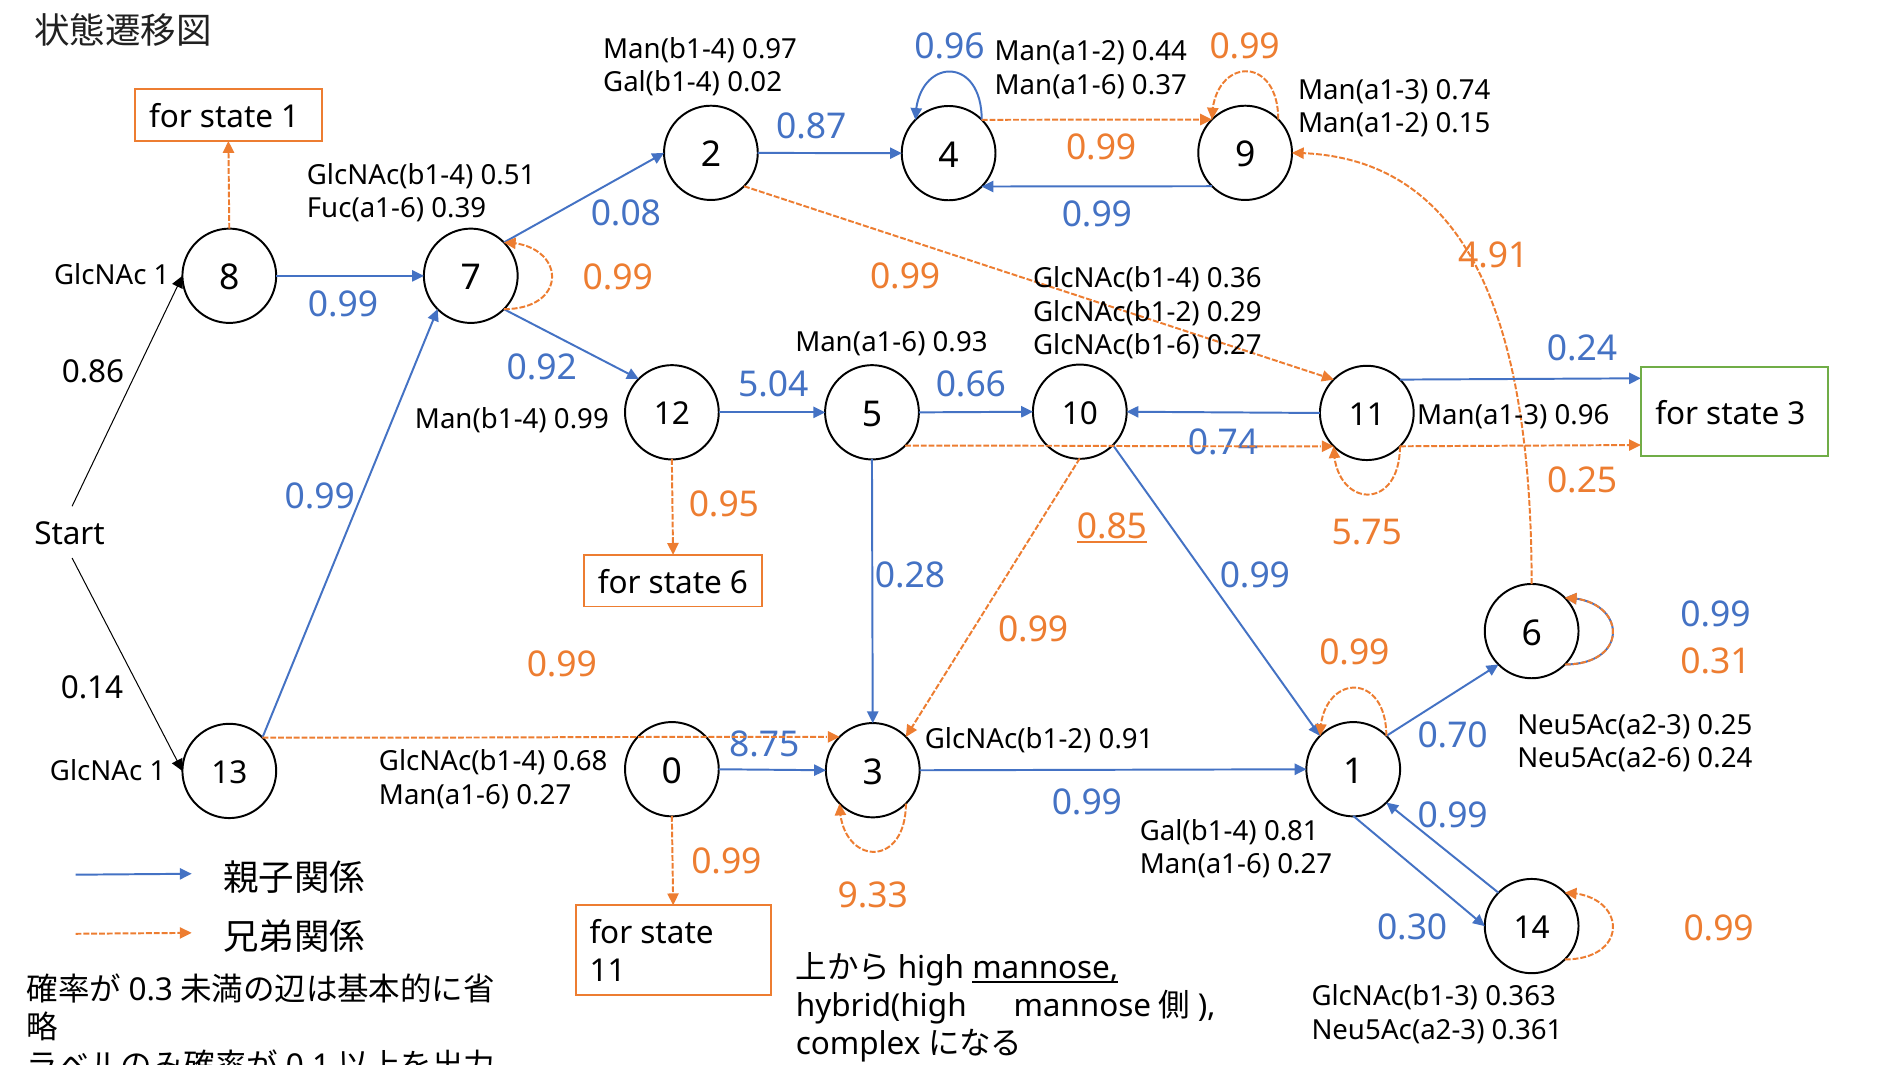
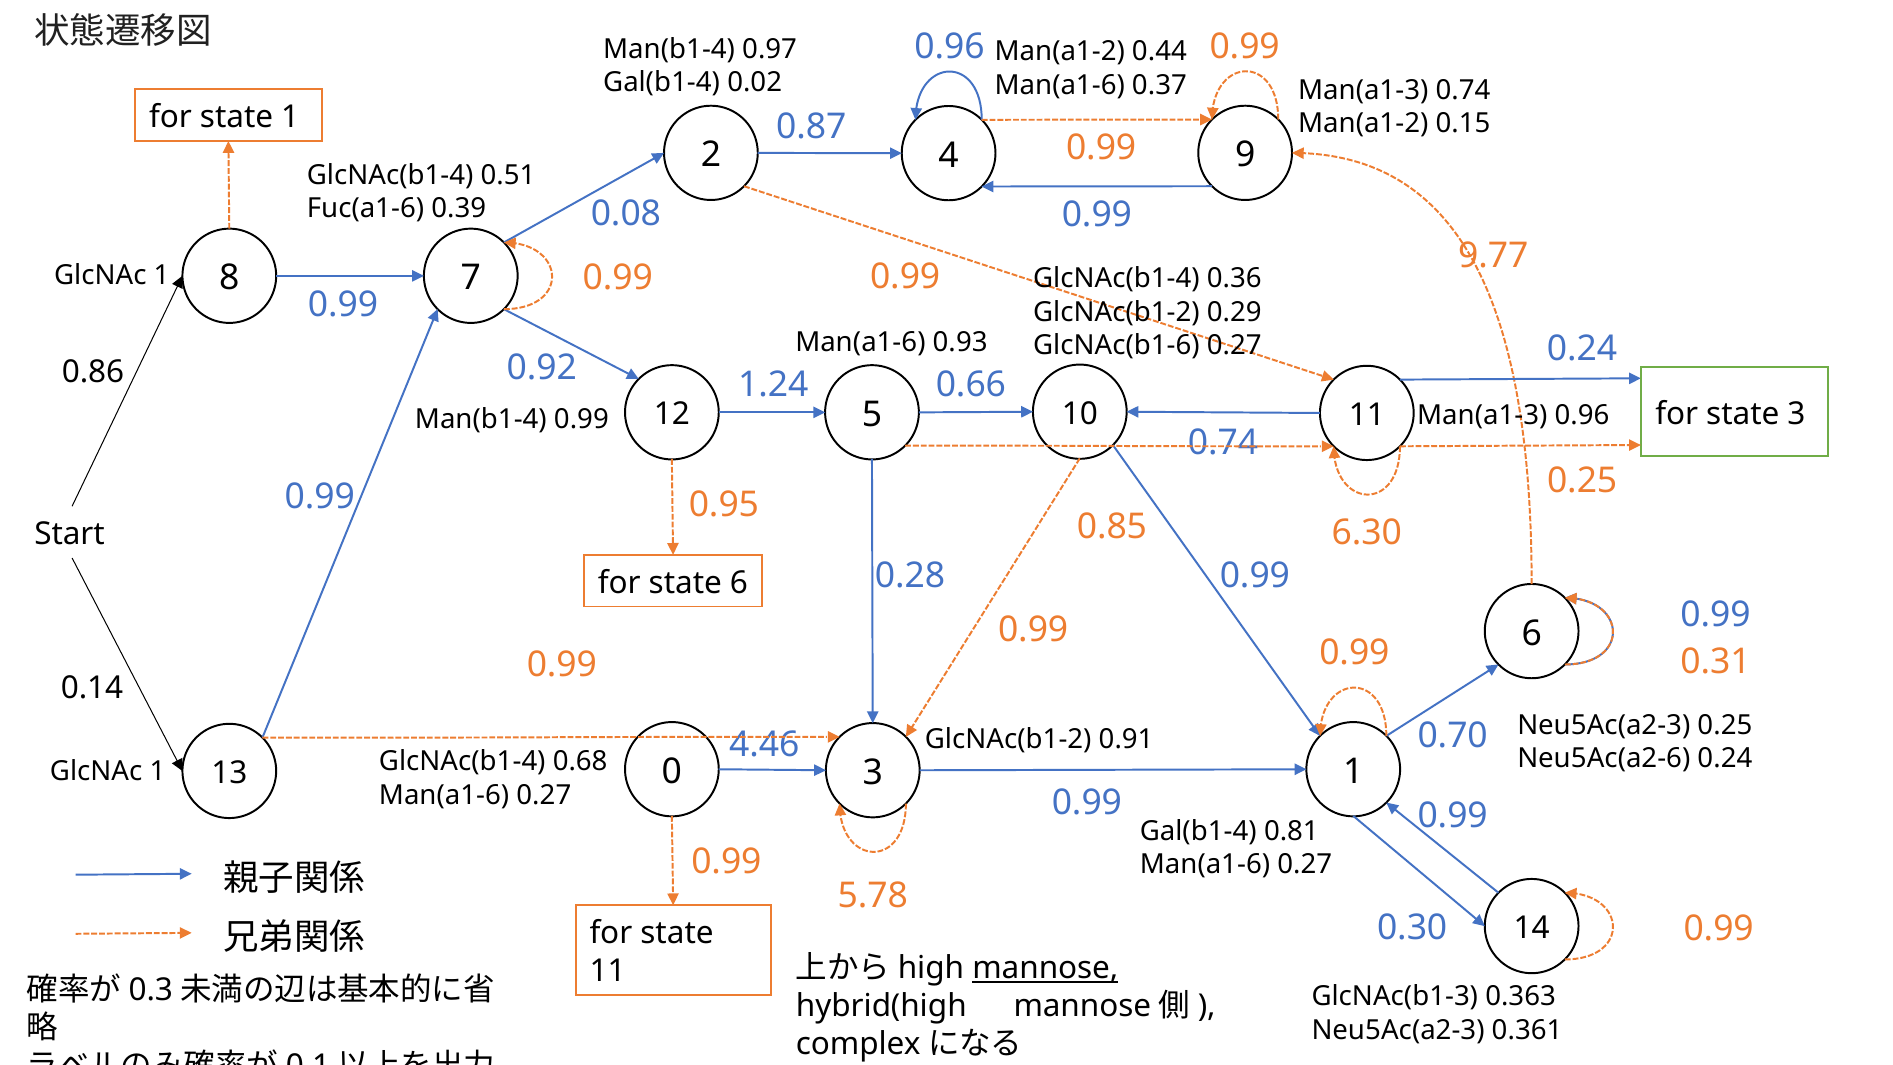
4.91: 4.91 -> 9.77
5.04: 5.04 -> 1.24
0.85 underline: present -> none
5.75: 5.75 -> 6.30
8.75: 8.75 -> 4.46
9.33: 9.33 -> 5.78
